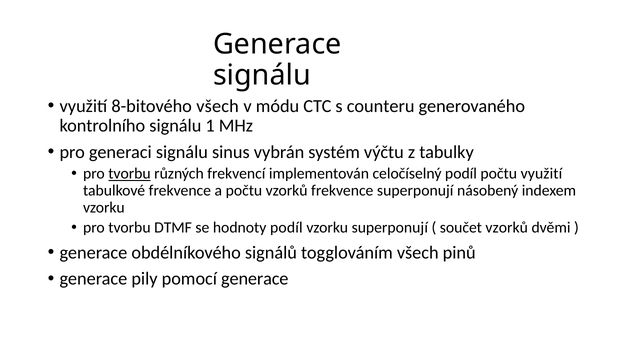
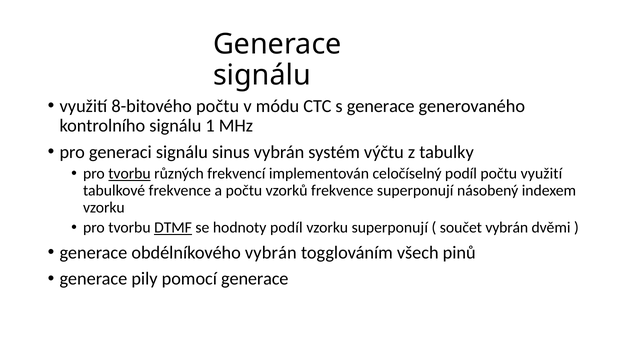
8-bitového všech: všech -> počtu
s counteru: counteru -> generace
DTMF underline: none -> present
součet vzorků: vzorků -> vybrán
obdélníkového signálů: signálů -> vybrán
